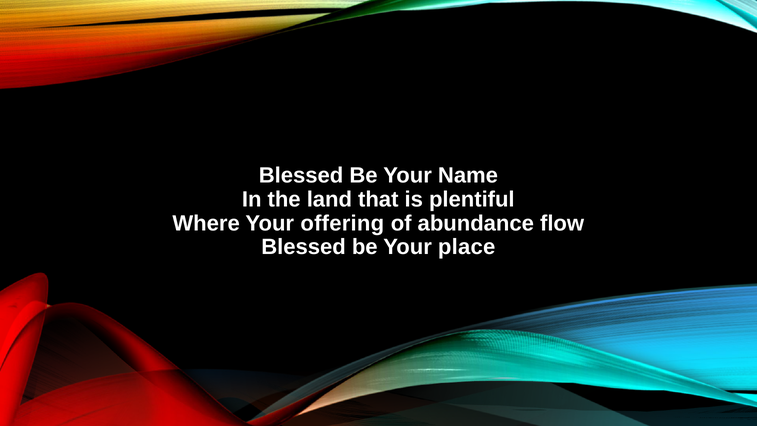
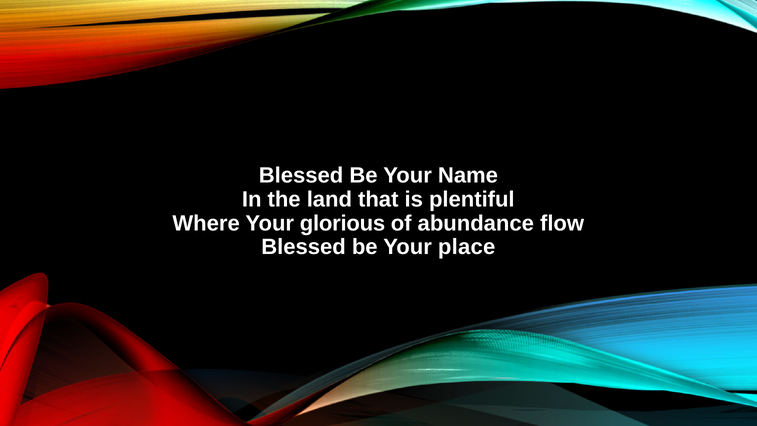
offering: offering -> glorious
